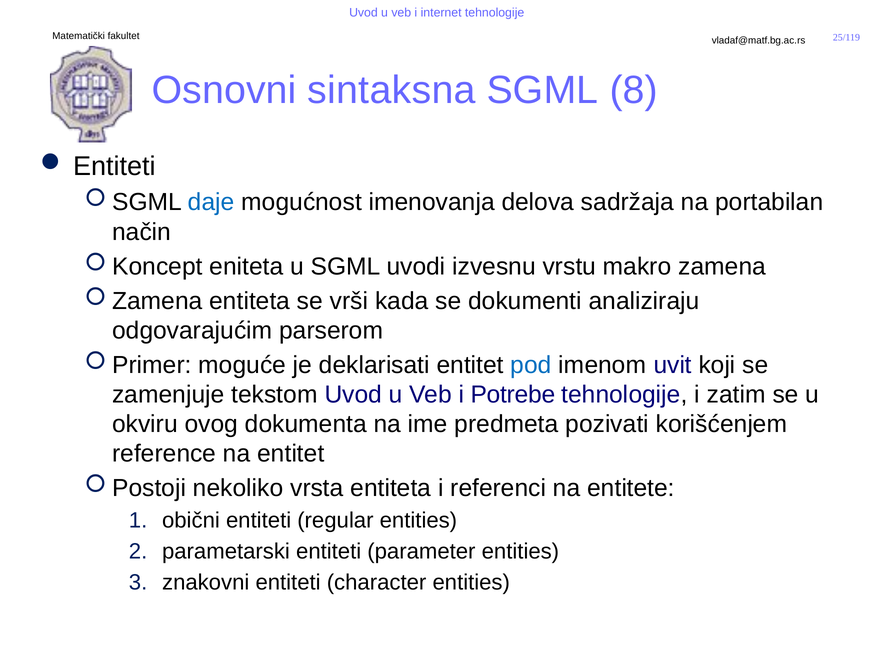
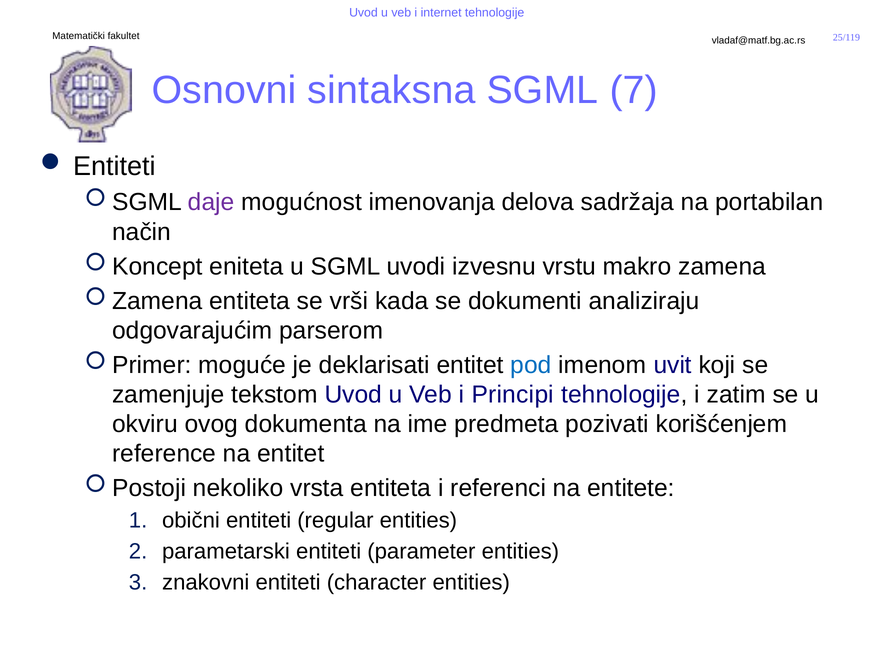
8: 8 -> 7
daje colour: blue -> purple
Potrebe: Potrebe -> Principi
